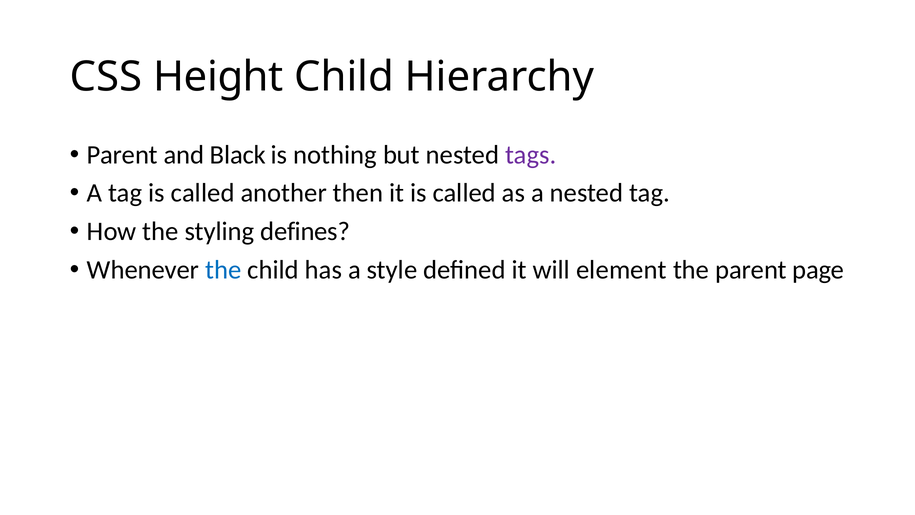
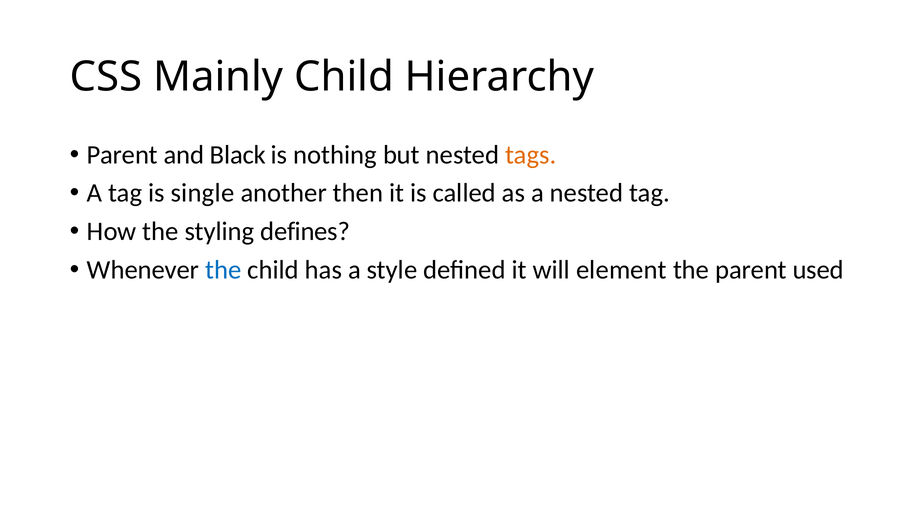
Height: Height -> Mainly
tags colour: purple -> orange
tag is called: called -> single
page: page -> used
